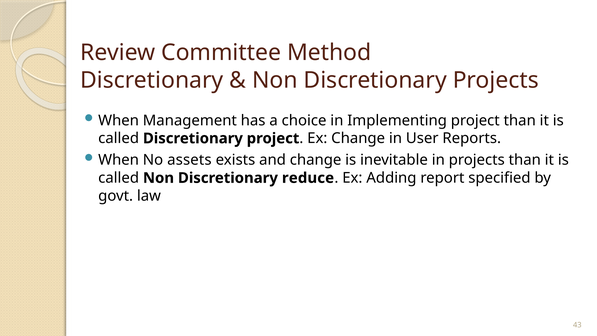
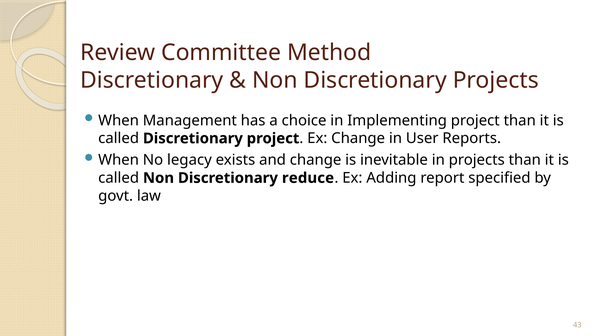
assets: assets -> legacy
